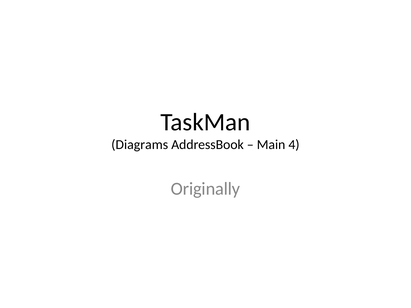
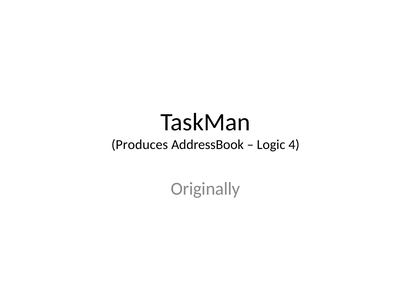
Diagrams: Diagrams -> Produces
Main: Main -> Logic
